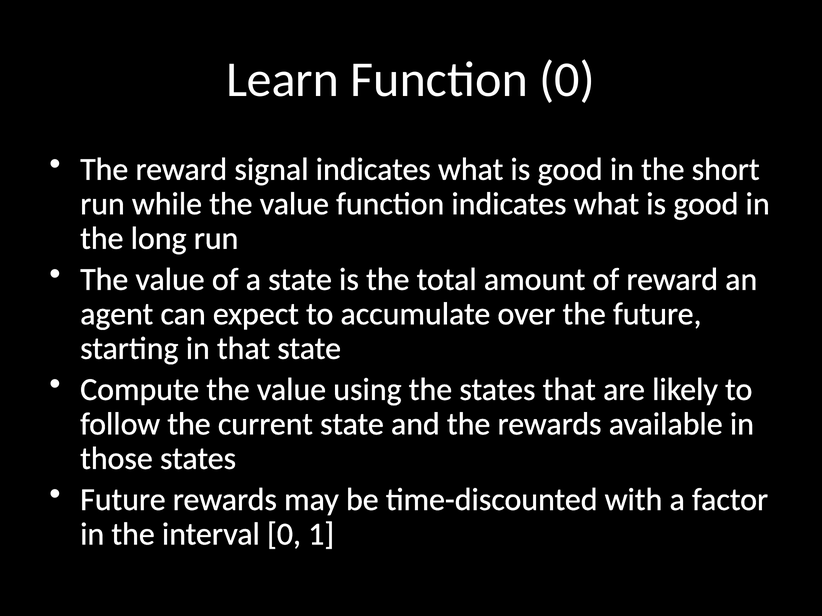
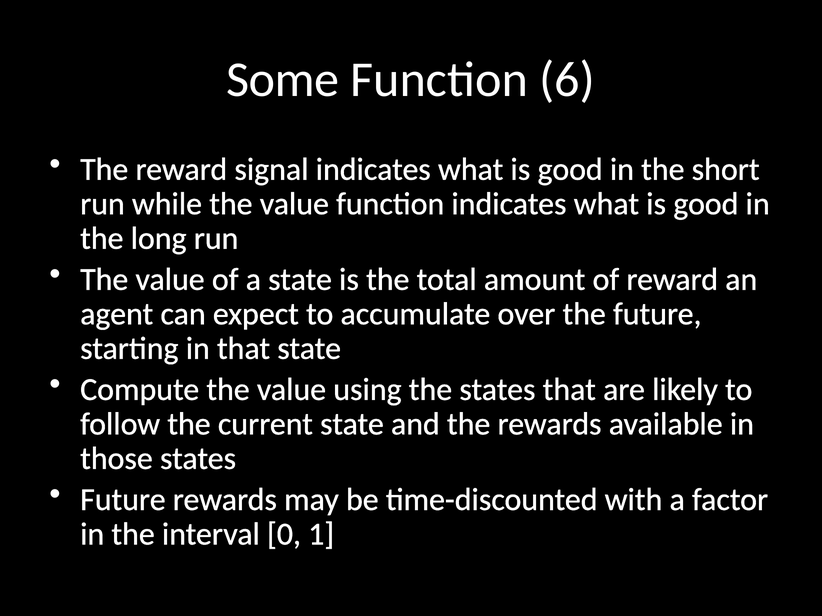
Learn: Learn -> Some
Function 0: 0 -> 6
